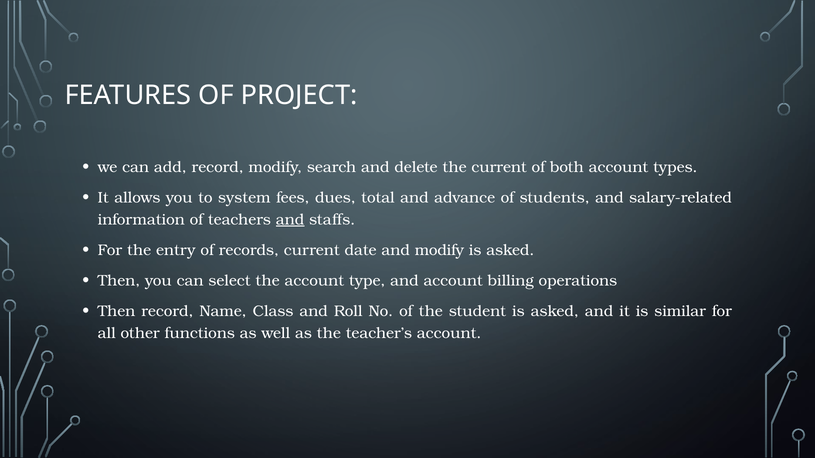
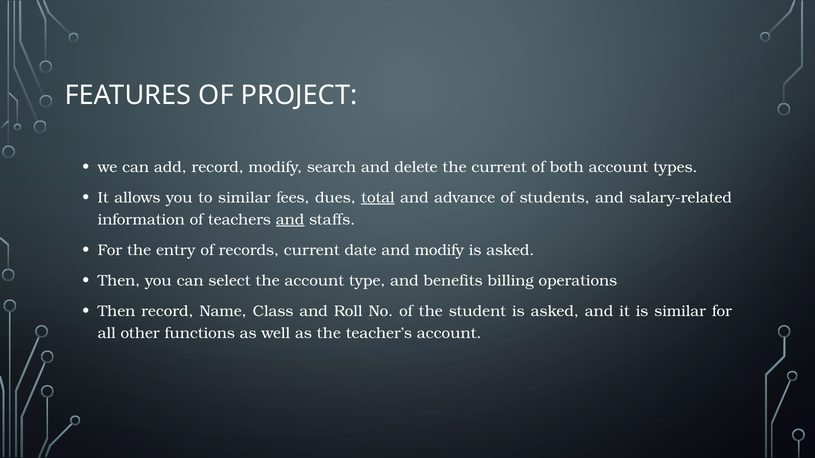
to system: system -> similar
total underline: none -> present
and account: account -> benefits
